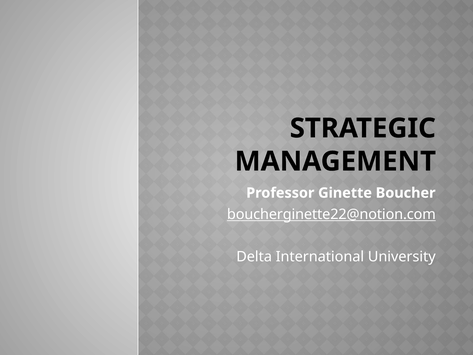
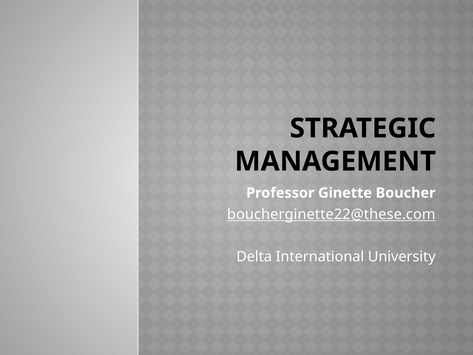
boucherginette22@notion.com: boucherginette22@notion.com -> boucherginette22@these.com
